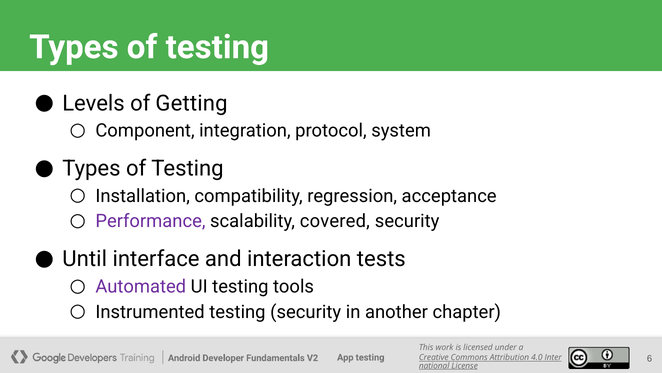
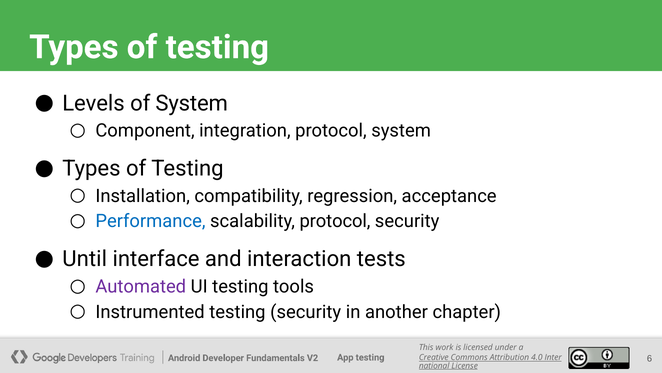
of Getting: Getting -> System
Performance colour: purple -> blue
scalability covered: covered -> protocol
